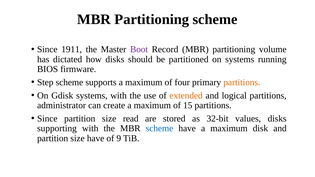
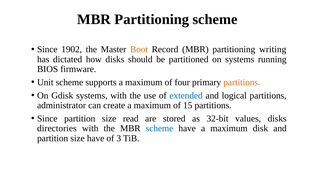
1911: 1911 -> 1902
Boot colour: purple -> orange
volume: volume -> writing
Step: Step -> Unit
extended colour: orange -> blue
supporting: supporting -> directories
9: 9 -> 3
